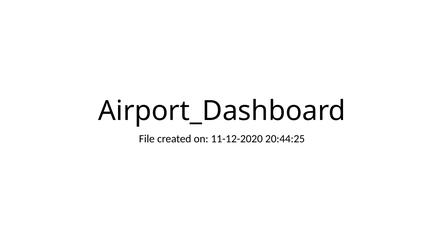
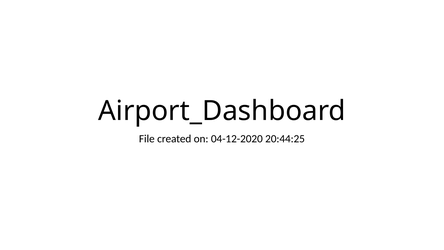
11-12-2020: 11-12-2020 -> 04-12-2020
